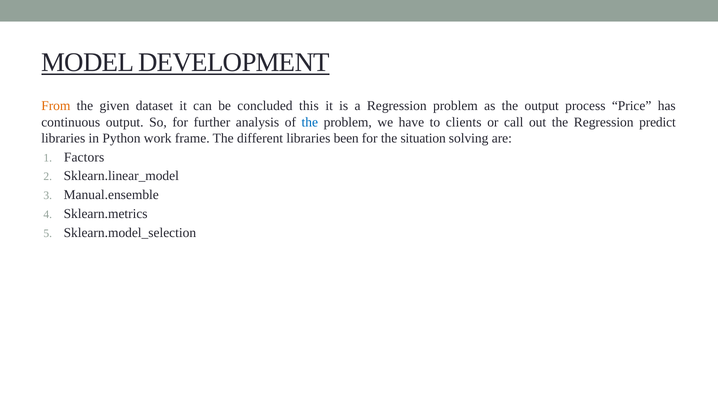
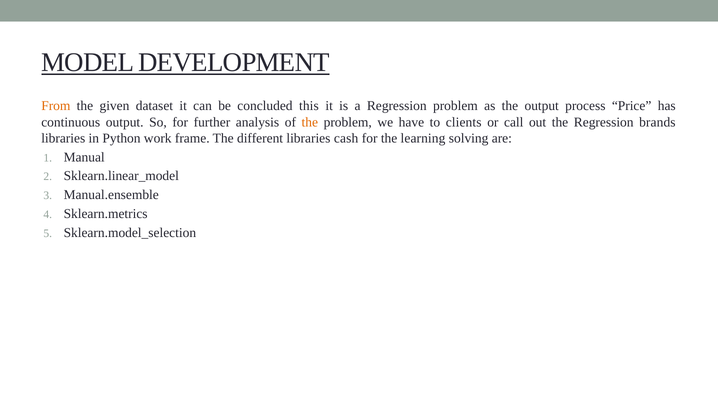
the at (310, 122) colour: blue -> orange
predict: predict -> brands
been: been -> cash
situation: situation -> learning
Factors: Factors -> Manual
